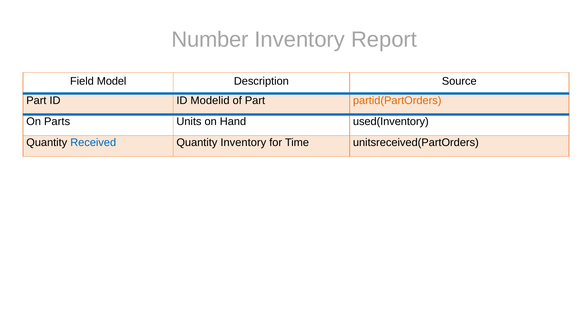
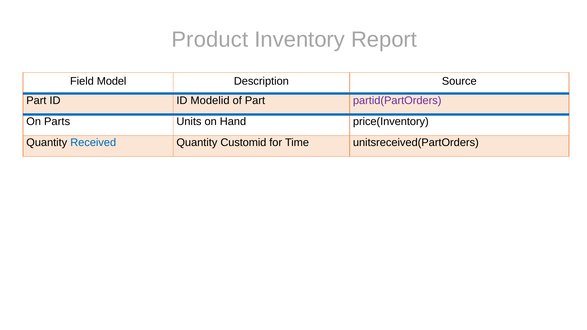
Number: Number -> Product
partid(PartOrders colour: orange -> purple
used(Inventory: used(Inventory -> price(Inventory
Quantity Inventory: Inventory -> Customid
